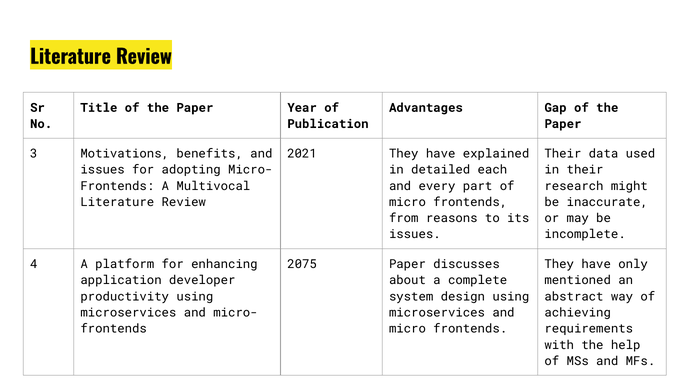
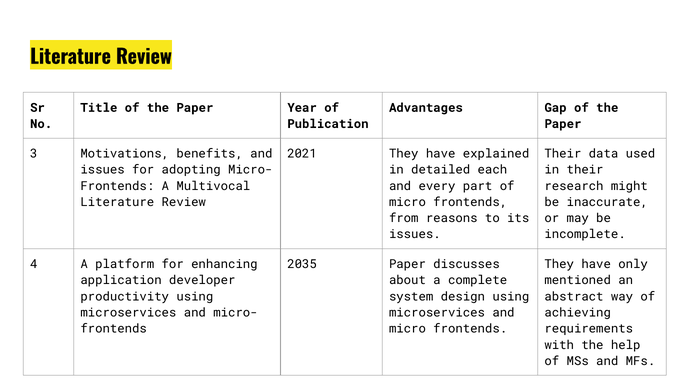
2075: 2075 -> 2035
